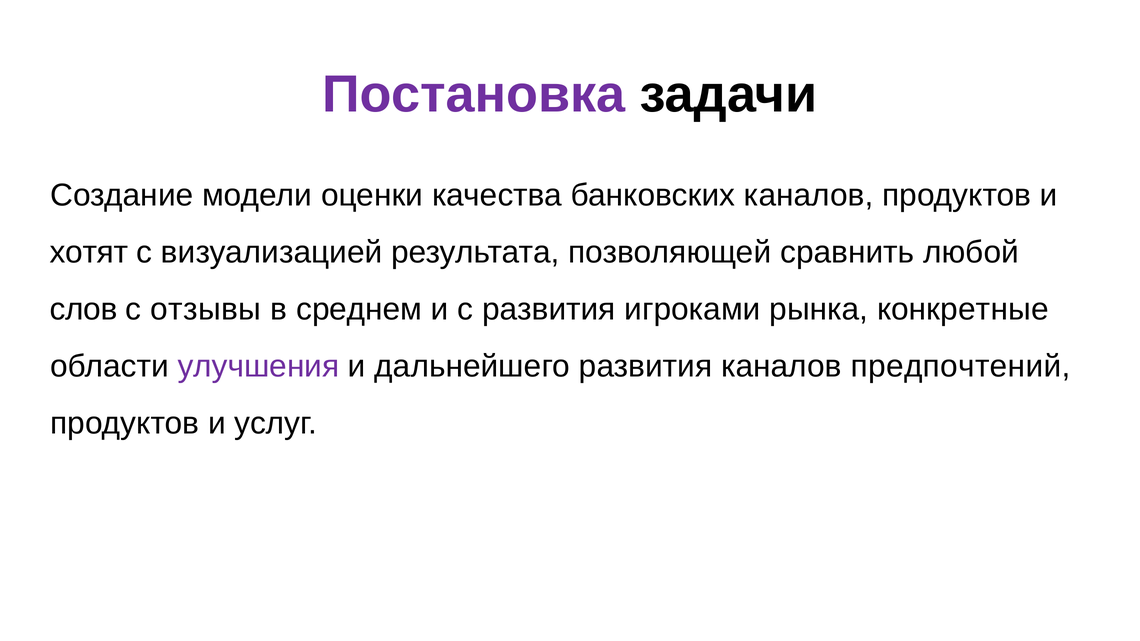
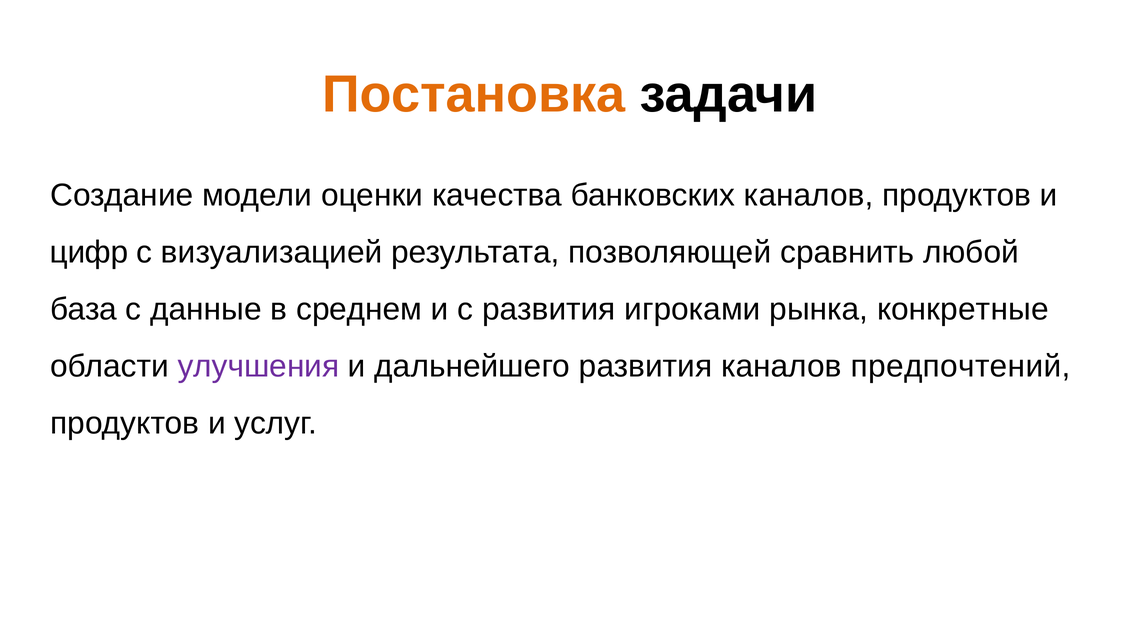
Постановка colour: purple -> orange
хотят: хотят -> цифр
слов: слов -> база
отзывы: отзывы -> данные
